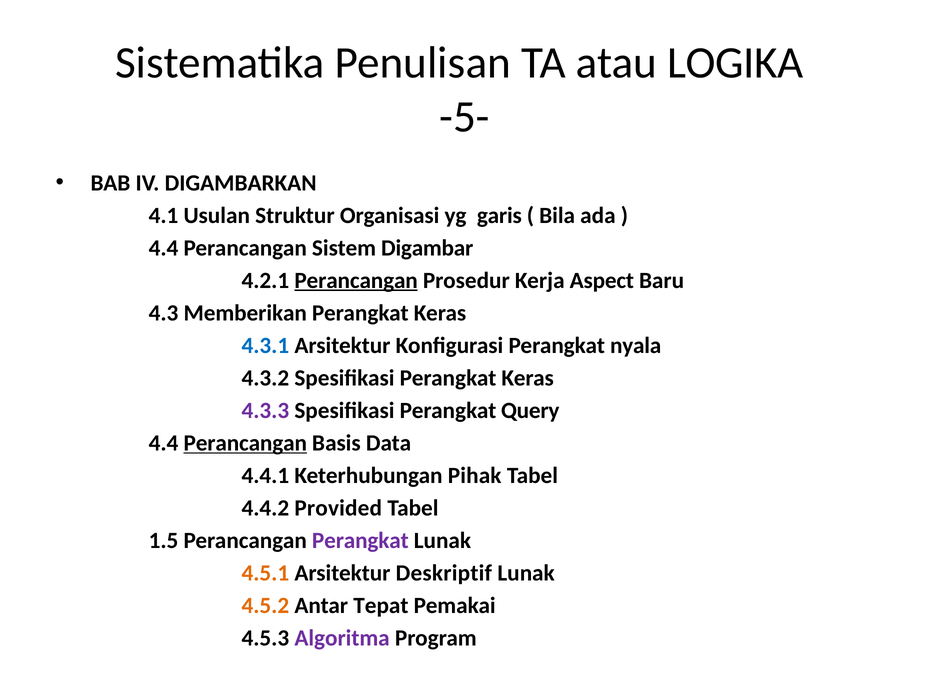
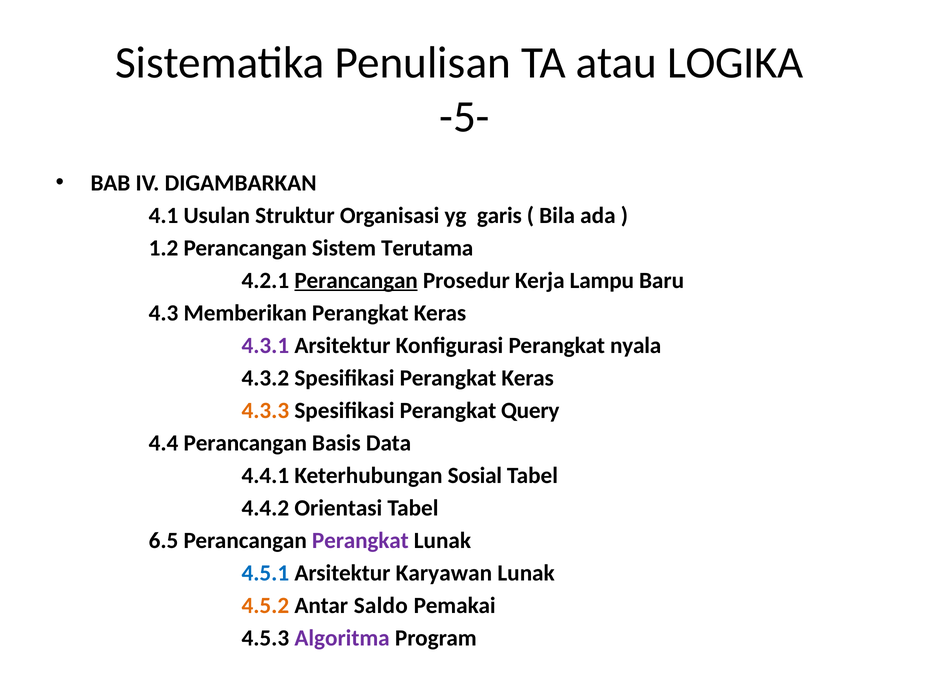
4.4 at (163, 248): 4.4 -> 1.2
Digambar: Digambar -> Terutama
Aspect: Aspect -> Lampu
4.3.1 colour: blue -> purple
4.3.3 colour: purple -> orange
Perancangan at (245, 443) underline: present -> none
Pihak: Pihak -> Sosial
Provided: Provided -> Orientasi
1.5: 1.5 -> 6.5
4.5.1 colour: orange -> blue
Deskriptif: Deskriptif -> Karyawan
Tepat: Tepat -> Saldo
